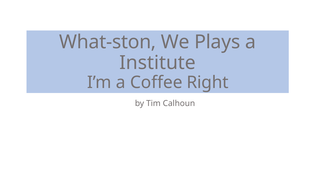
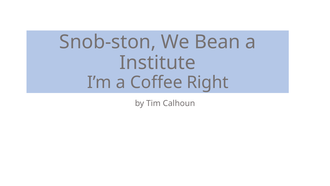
What-ston: What-ston -> Snob-ston
Plays: Plays -> Bean
